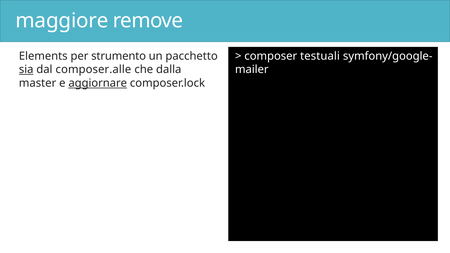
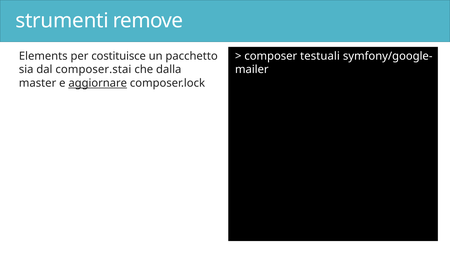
maggiore: maggiore -> strumenti
strumento: strumento -> costituisce
sia underline: present -> none
composer.alle: composer.alle -> composer.stai
